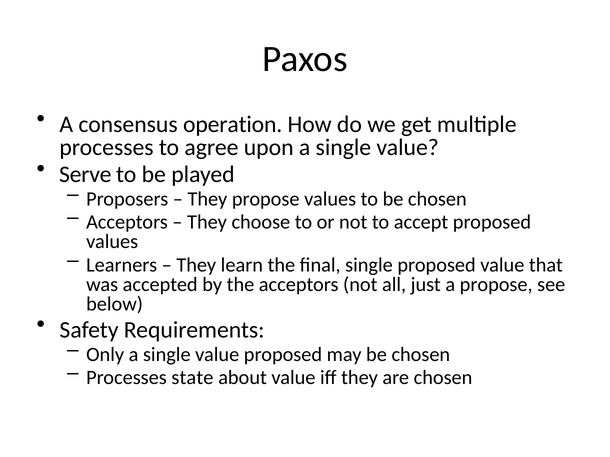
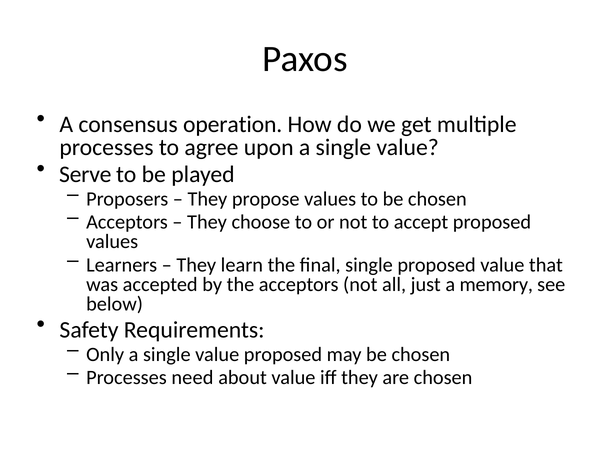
a propose: propose -> memory
state: state -> need
